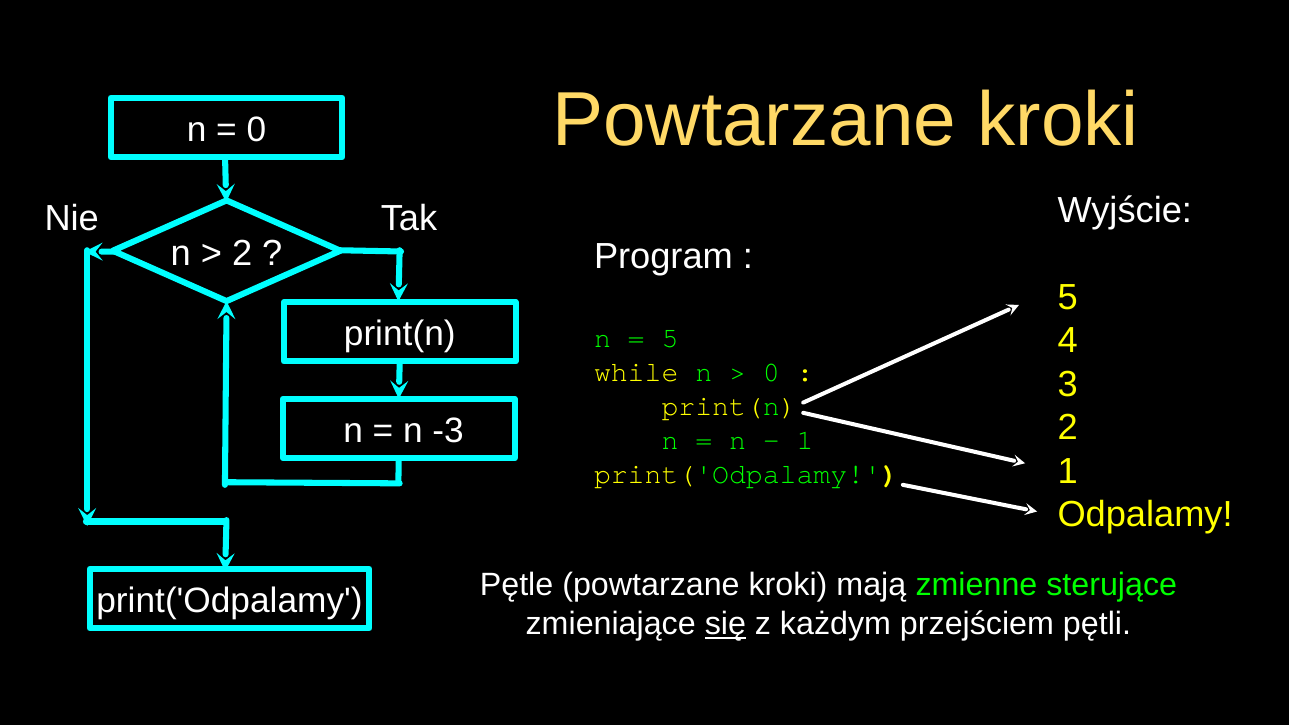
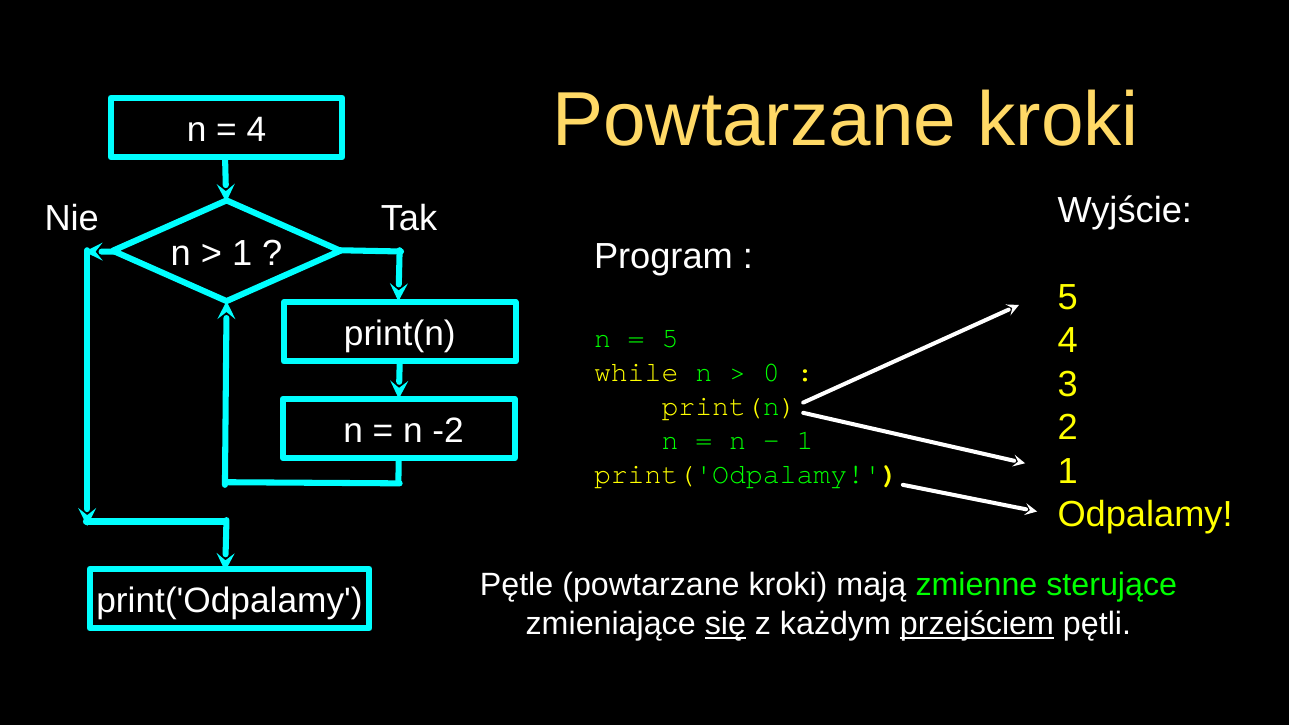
0 at (256, 130): 0 -> 4
2 at (242, 253): 2 -> 1
-3: -3 -> -2
przejściem underline: none -> present
